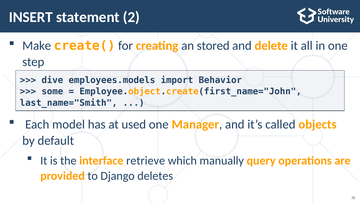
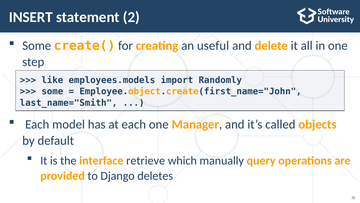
Make at (37, 46): Make -> Some
stored: stored -> useful
dive: dive -> like
Behavior: Behavior -> Randomly
at used: used -> each
